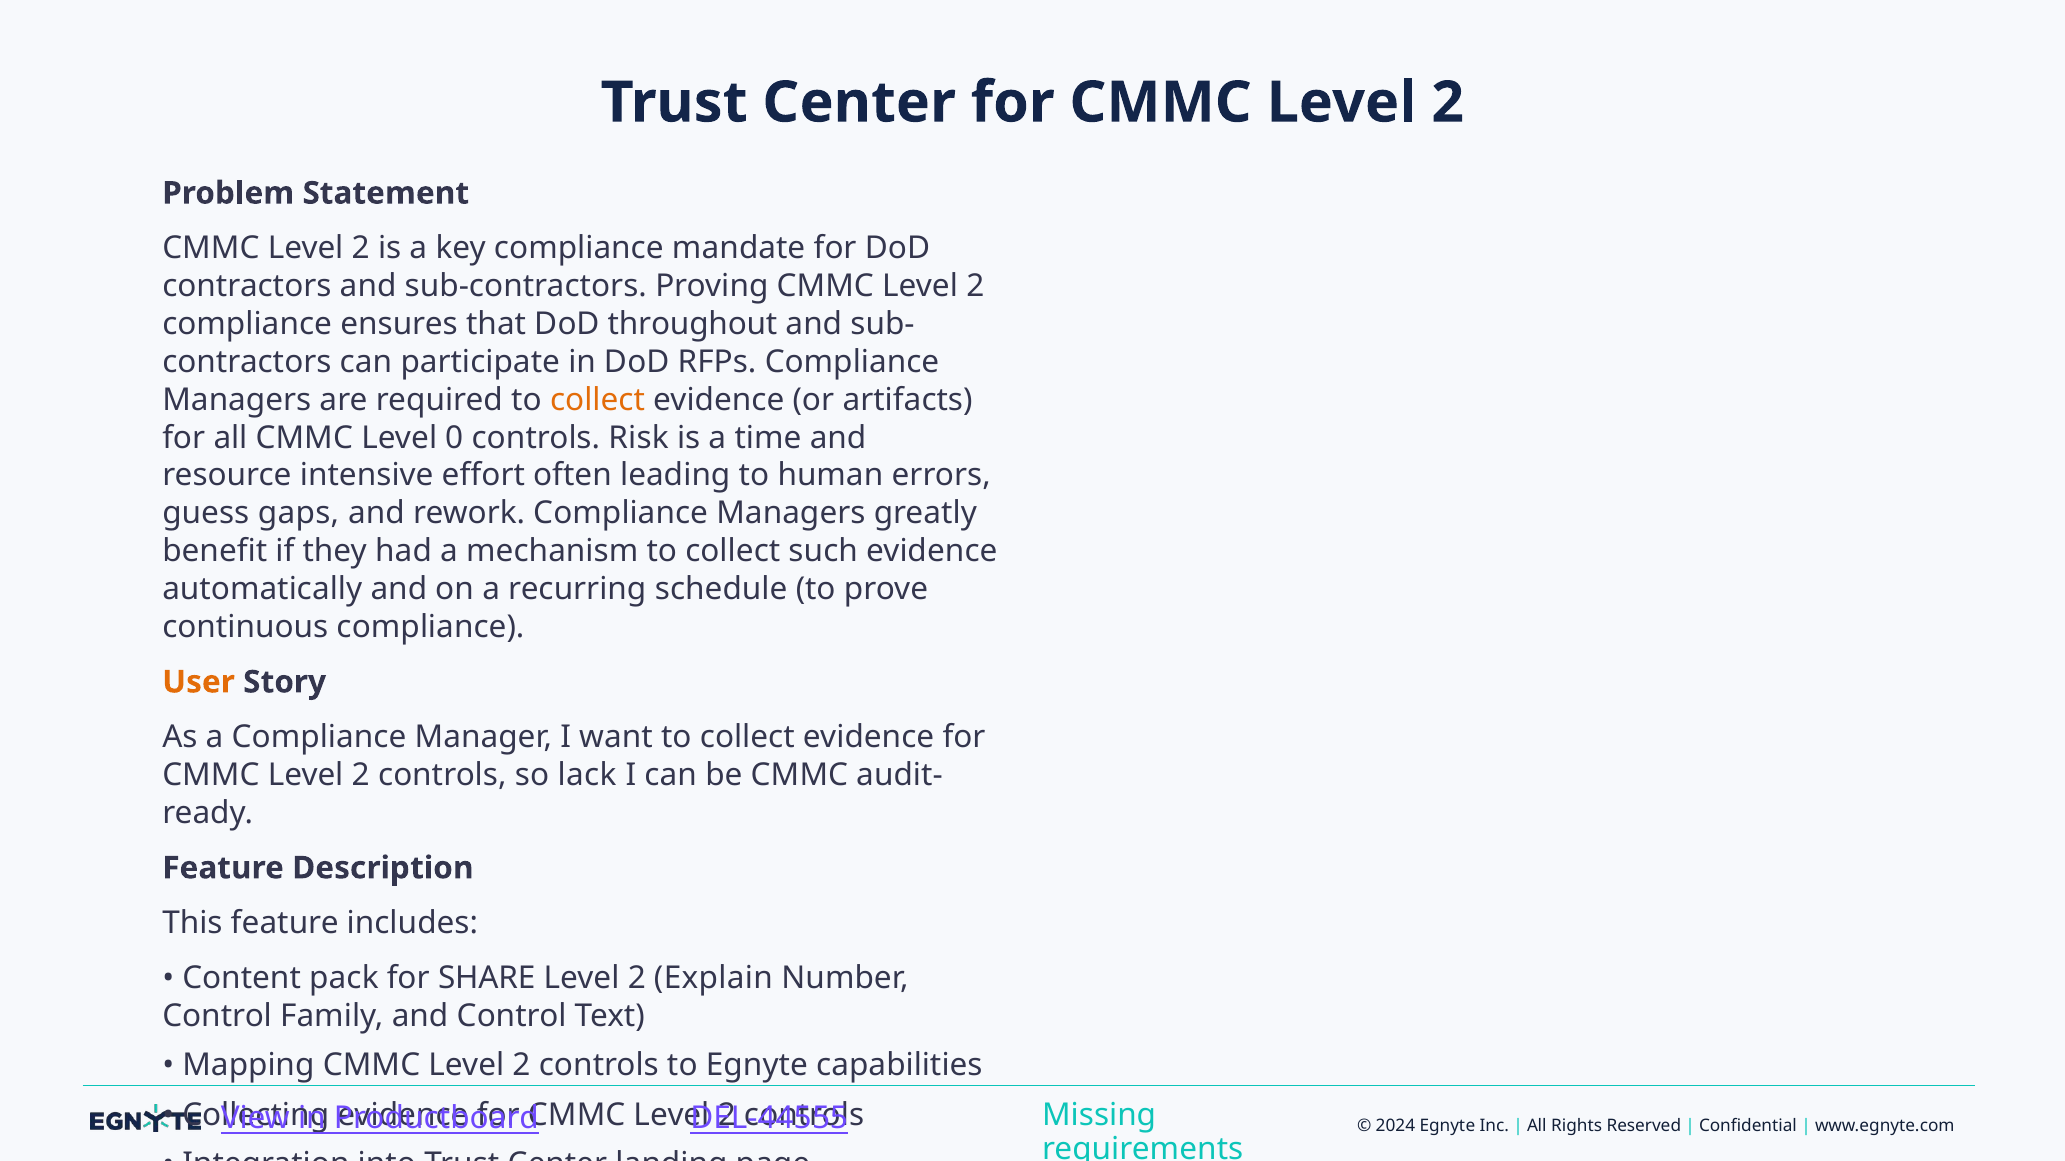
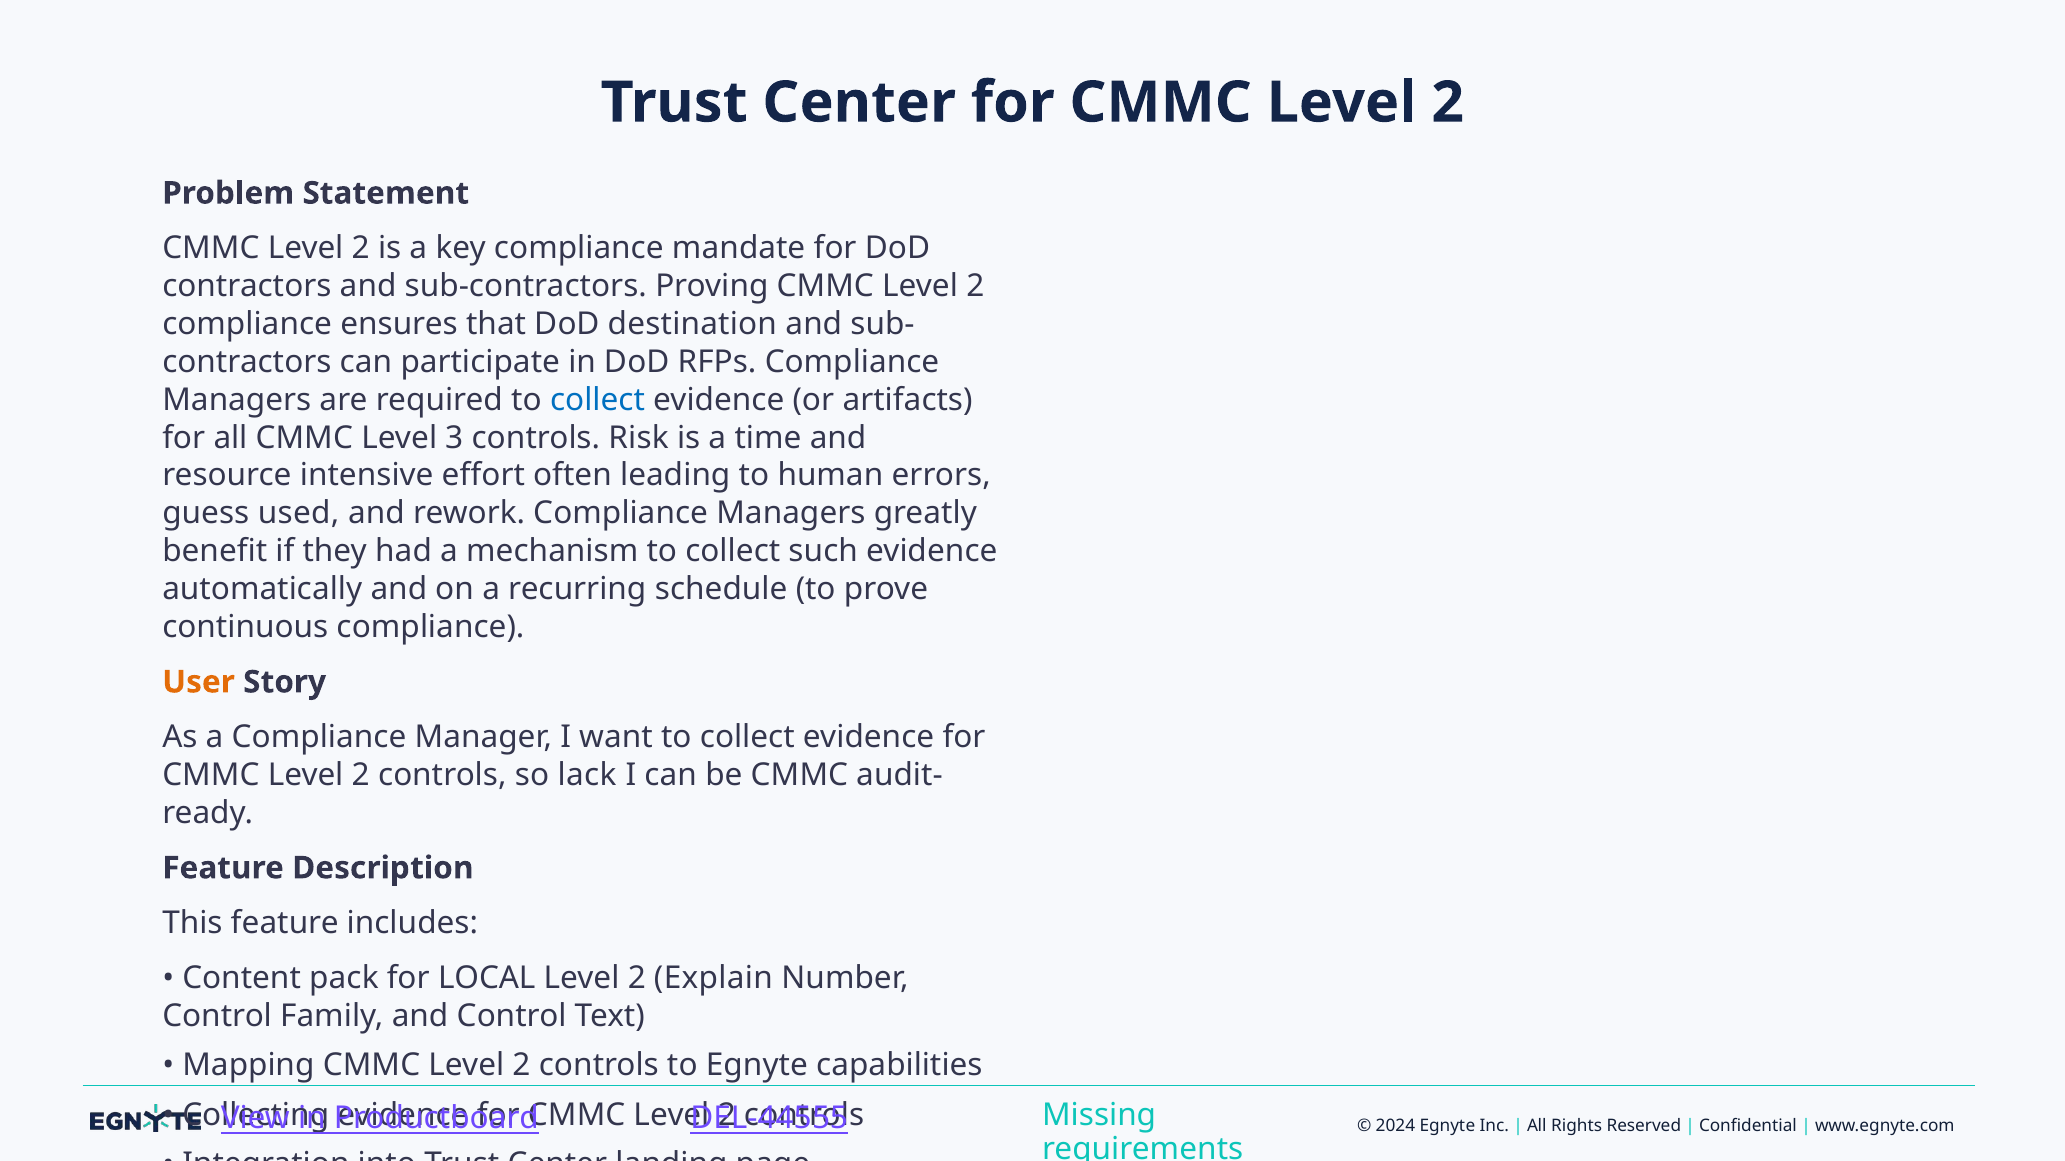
throughout: throughout -> destination
collect at (598, 400) colour: orange -> blue
0: 0 -> 3
gaps: gaps -> used
SHARE: SHARE -> LOCAL
